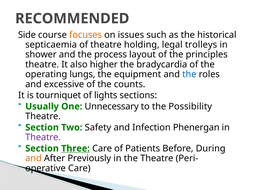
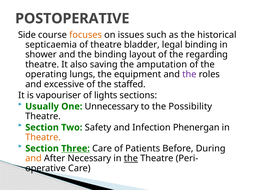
RECOMMENDED: RECOMMENDED -> POSTOPERATIVE
holding: holding -> bladder
legal trolleys: trolleys -> binding
the process: process -> binding
principles: principles -> regarding
higher: higher -> saving
bradycardia: bradycardia -> amputation
the at (189, 74) colour: blue -> purple
counts: counts -> staffed
tourniquet: tourniquet -> vapouriser
Theatre at (43, 137) colour: purple -> orange
Previously: Previously -> Necessary
the at (131, 158) underline: none -> present
